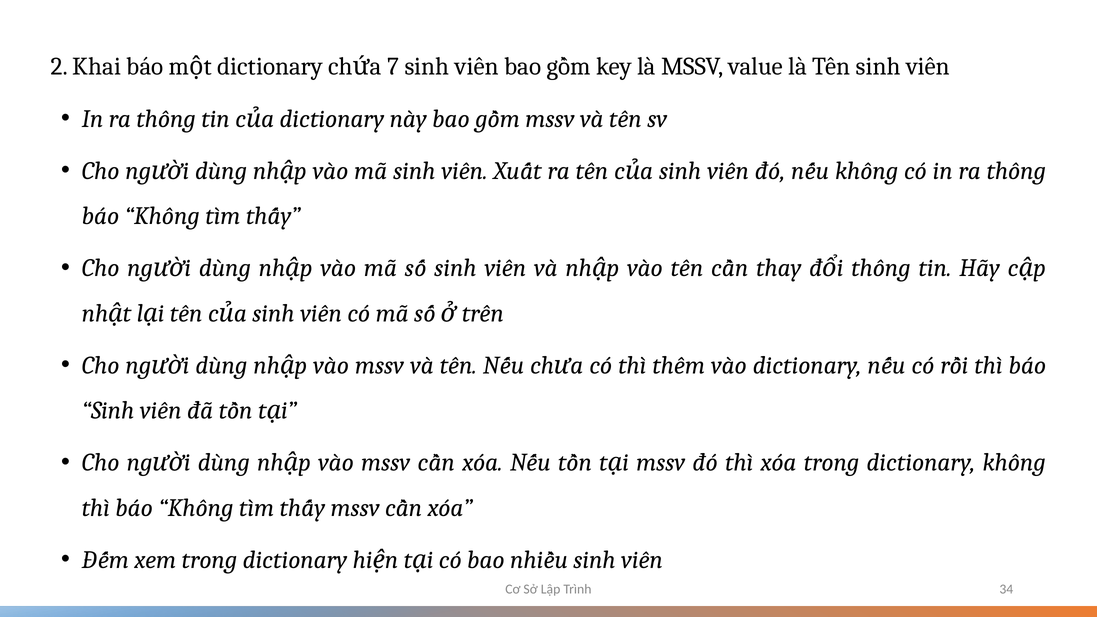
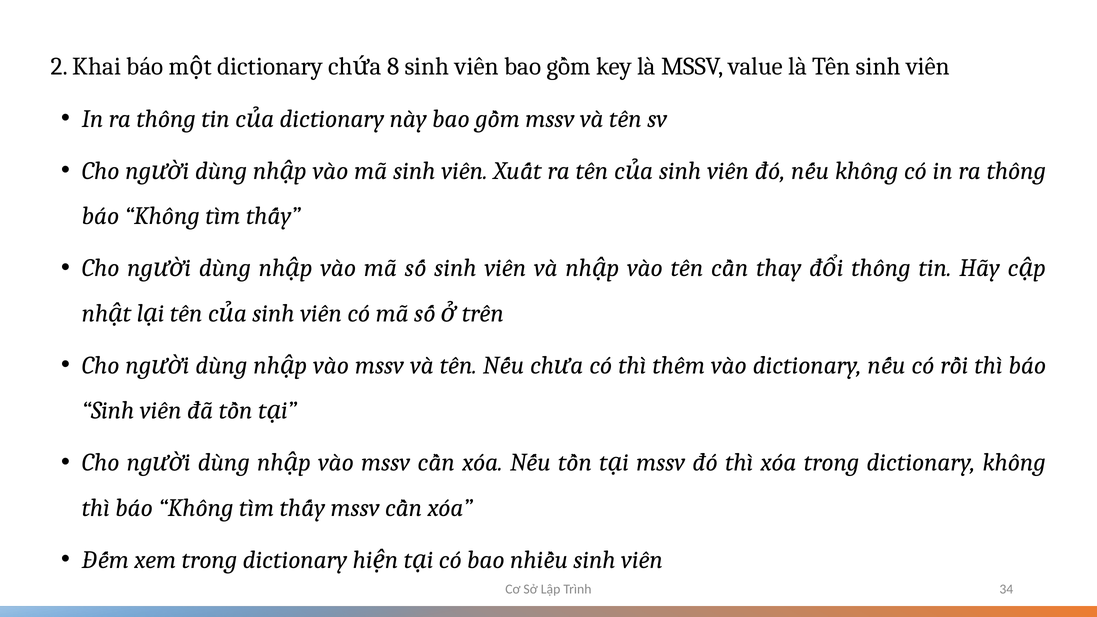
7: 7 -> 8
